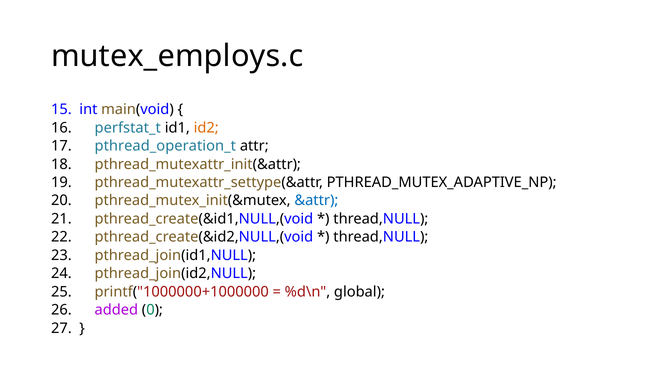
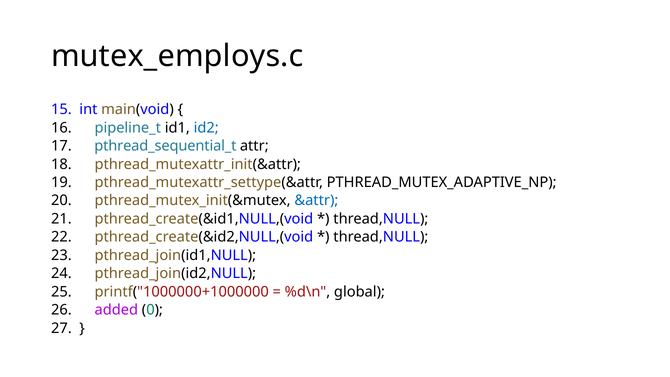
perfstat_t: perfstat_t -> pipeline_t
id2 colour: orange -> blue
pthread_operation_t: pthread_operation_t -> pthread_sequential_t
